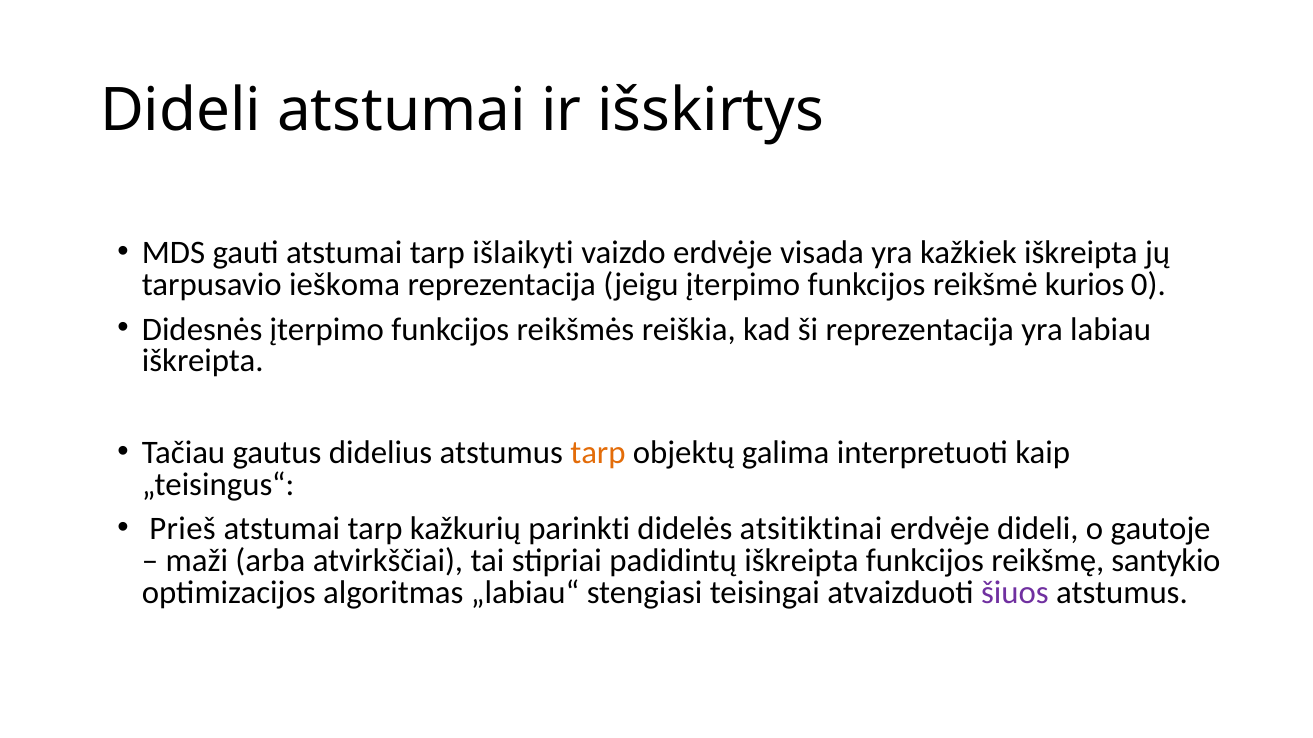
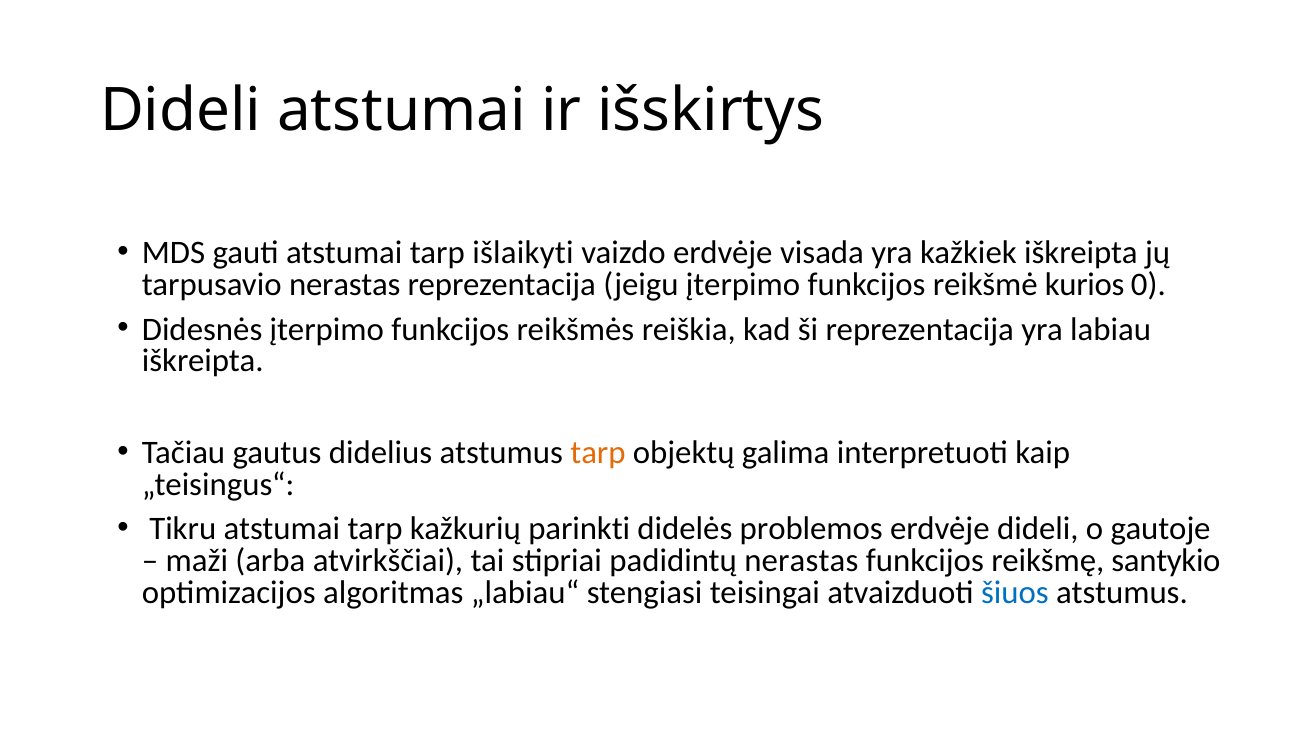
tarpusavio ieškoma: ieškoma -> nerastas
Prieš: Prieš -> Tikru
atsitiktinai: atsitiktinai -> problemos
padidintų iškreipta: iškreipta -> nerastas
šiuos colour: purple -> blue
